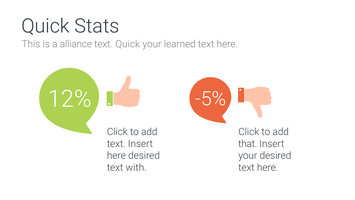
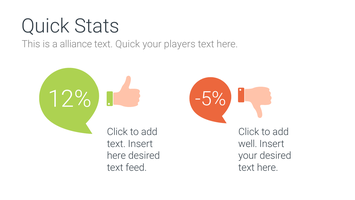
learned: learned -> players
that: that -> well
with: with -> feed
